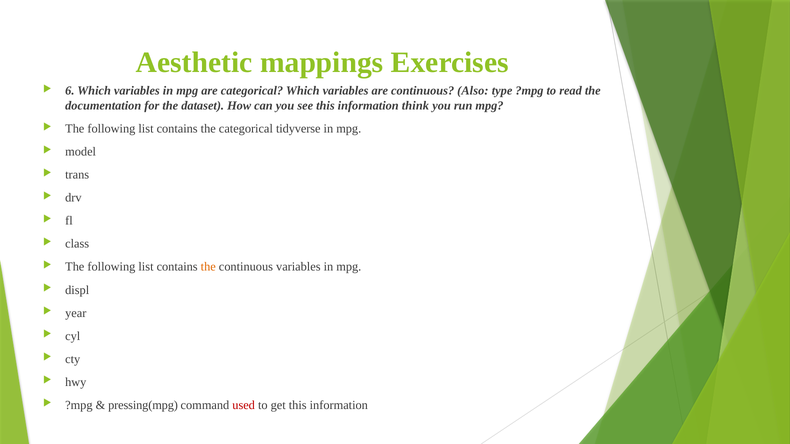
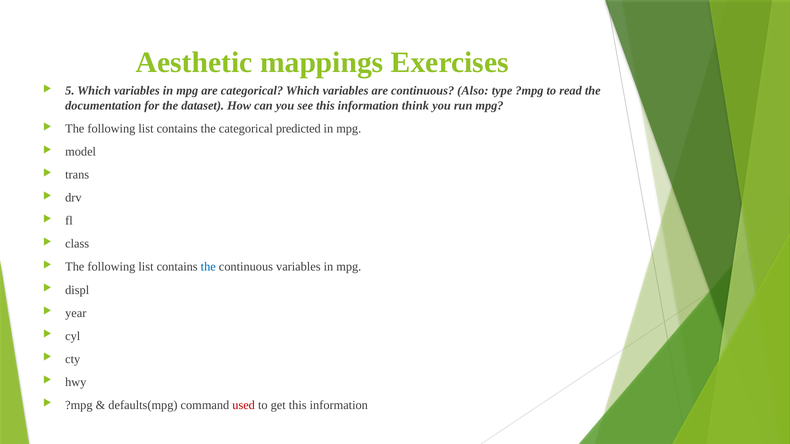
6: 6 -> 5
tidyverse: tidyverse -> predicted
the at (208, 267) colour: orange -> blue
pressing(mpg: pressing(mpg -> defaults(mpg
